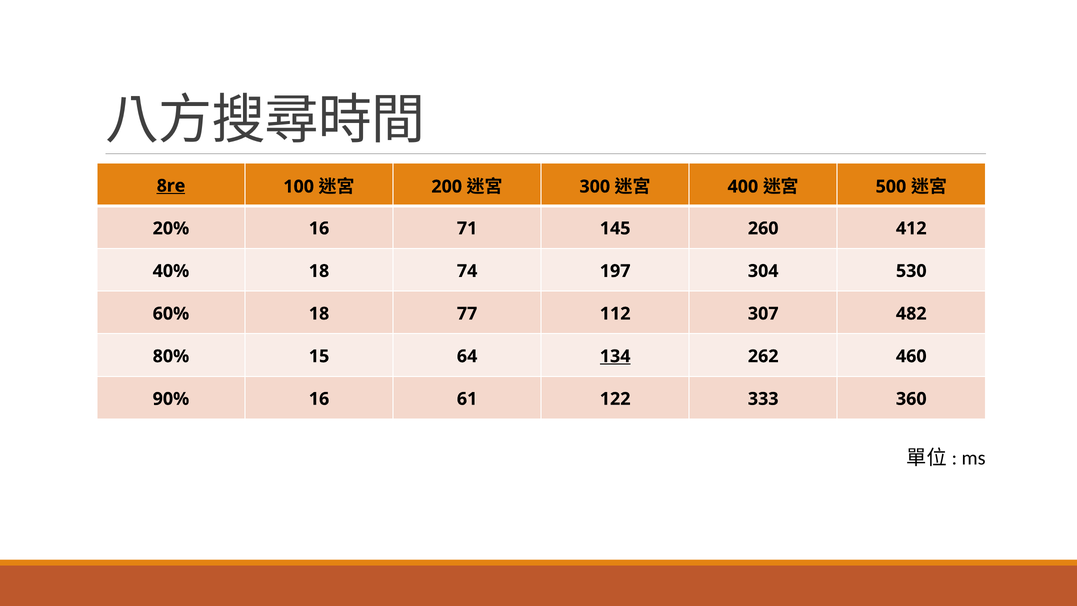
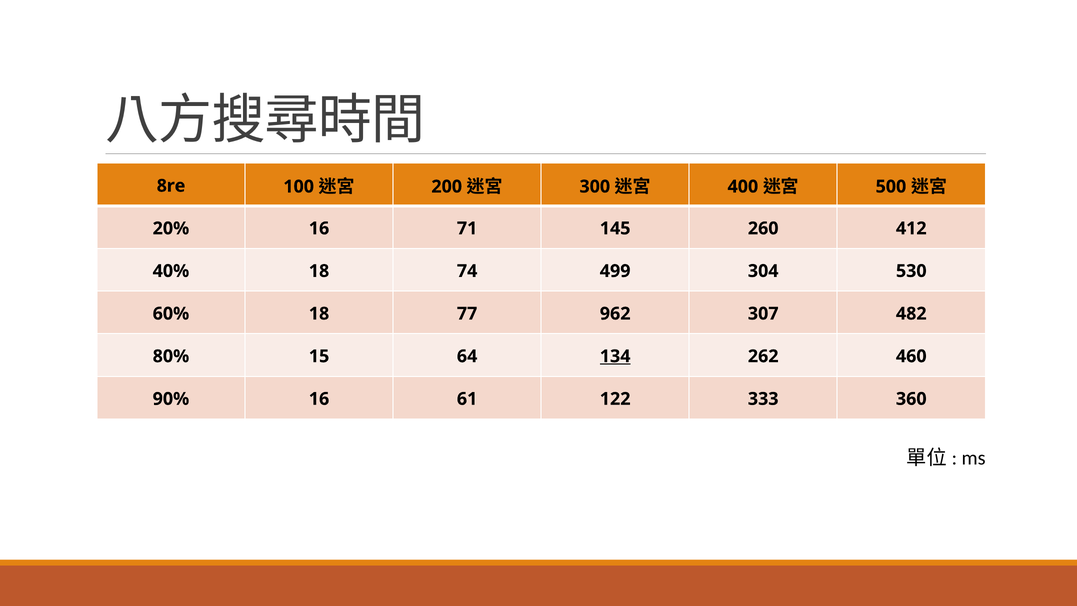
8re underline: present -> none
197: 197 -> 499
112: 112 -> 962
